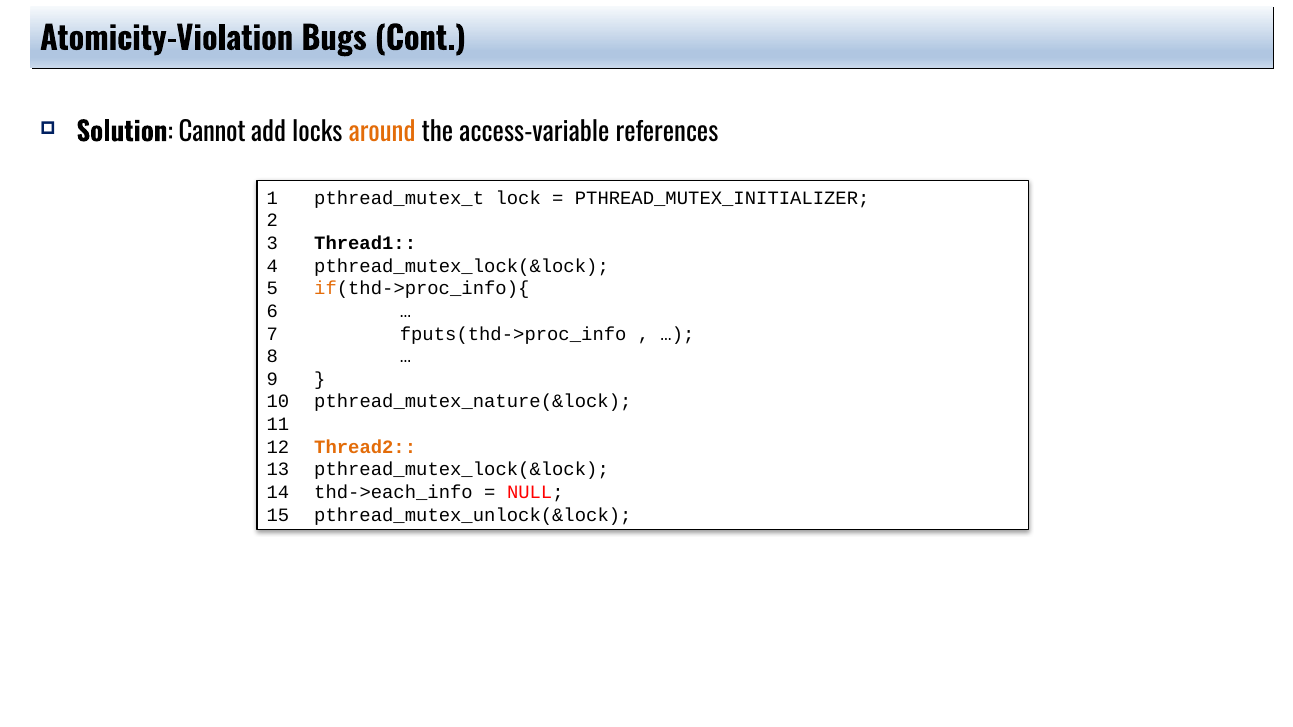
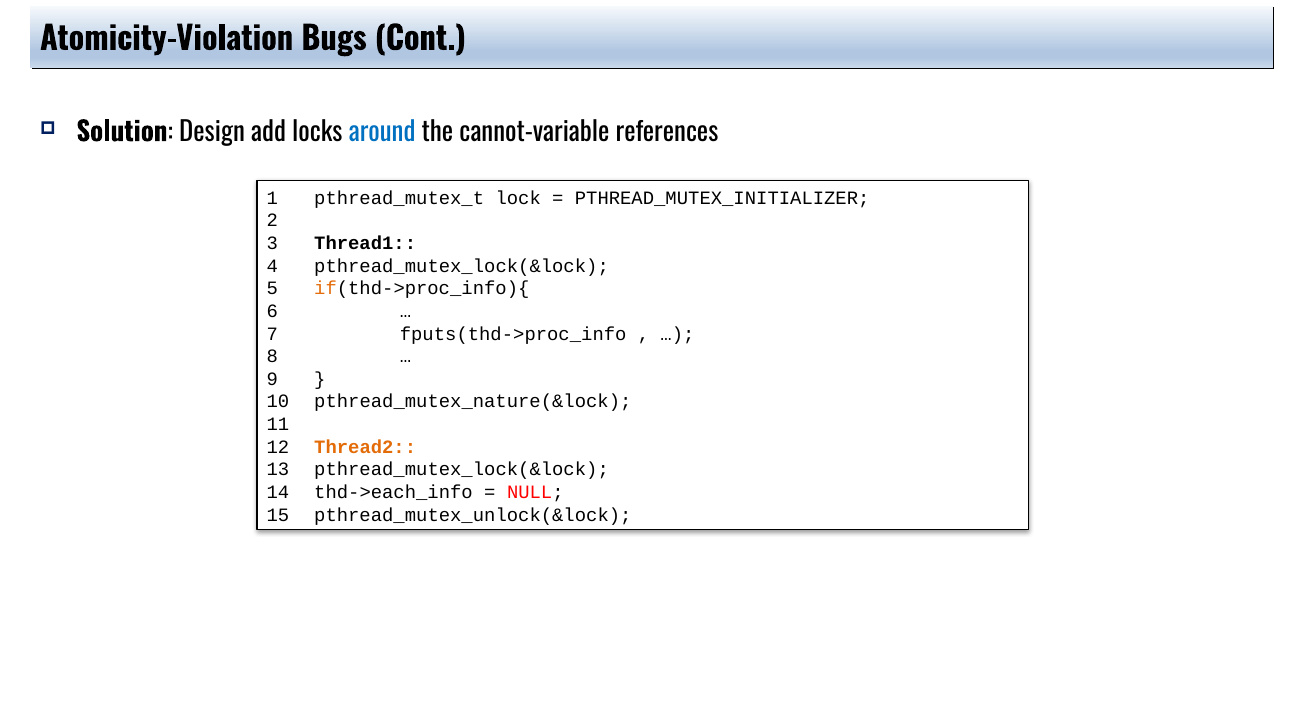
Cannot: Cannot -> Design
around colour: orange -> blue
access-variable: access-variable -> cannot-variable
